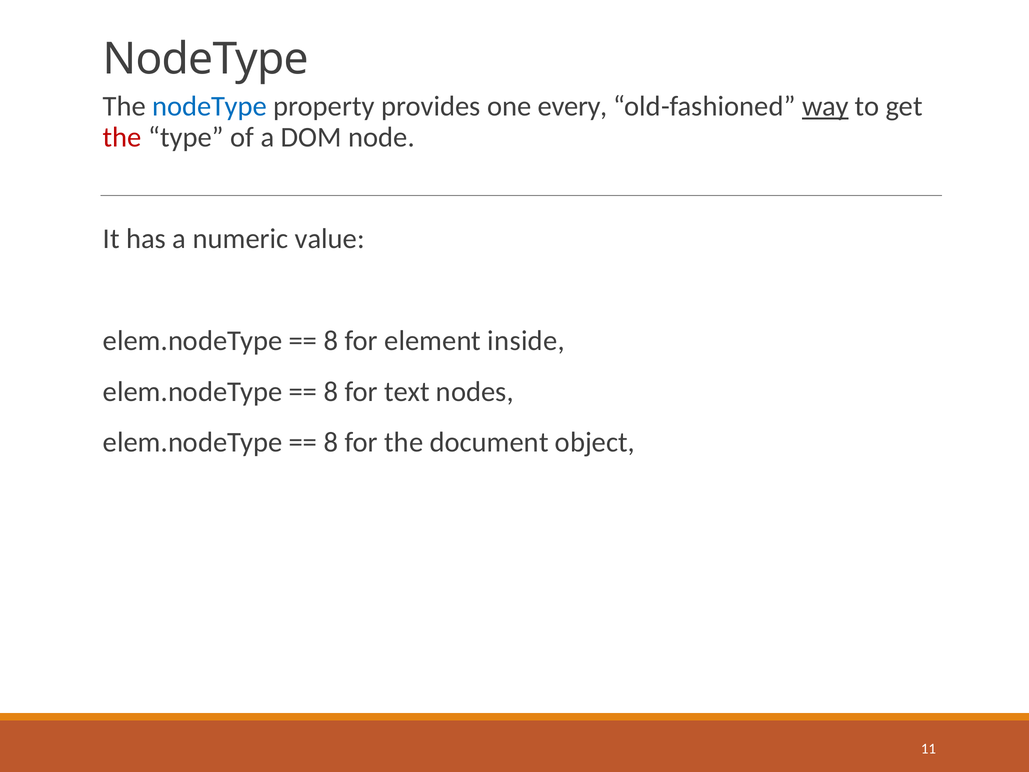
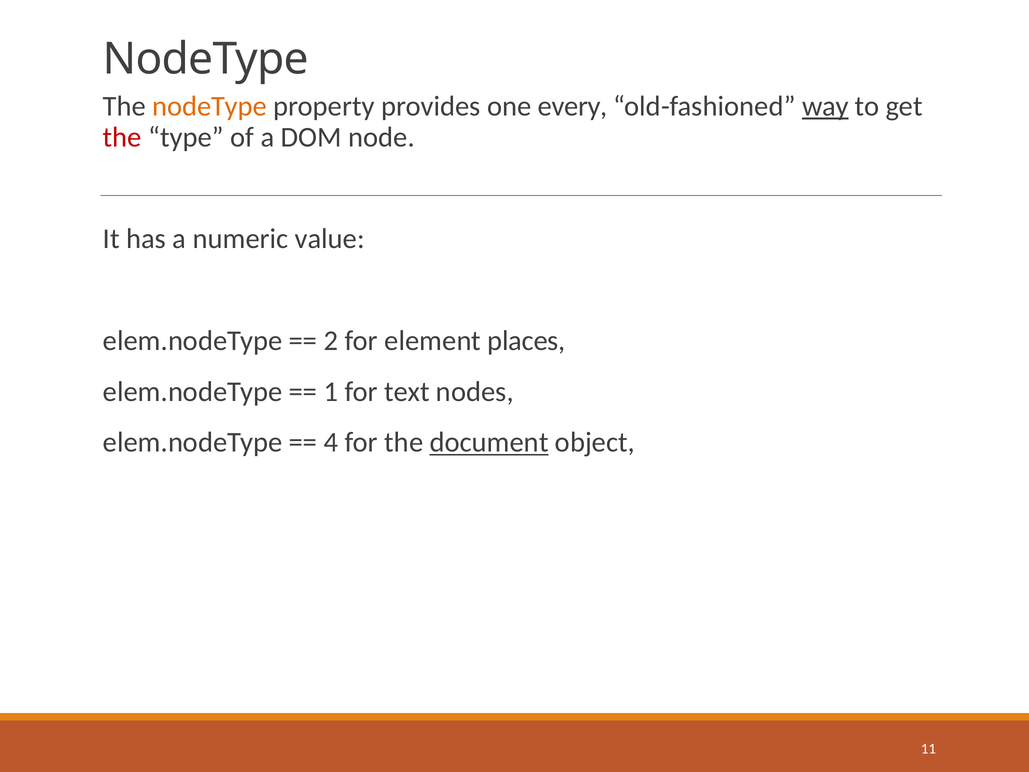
nodeType at (210, 106) colour: blue -> orange
8 at (331, 341): 8 -> 2
inside: inside -> places
8 at (331, 391): 8 -> 1
8 at (331, 442): 8 -> 4
document underline: none -> present
